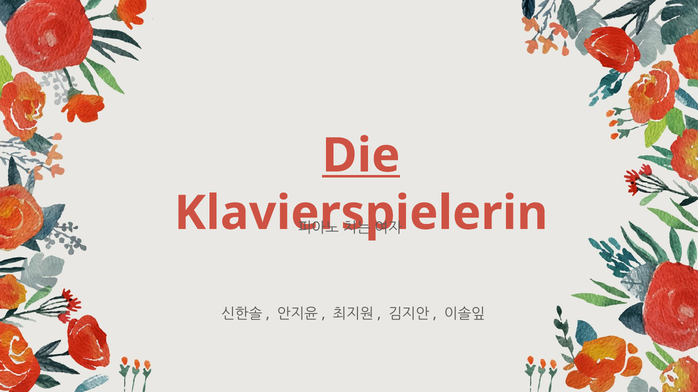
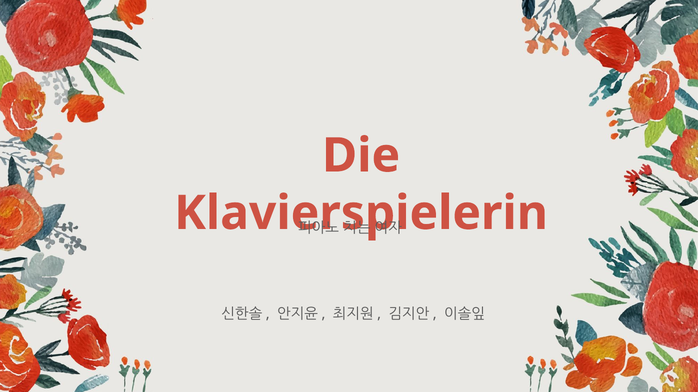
Die underline: present -> none
